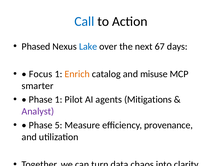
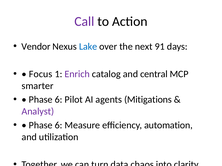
Call colour: blue -> purple
Phased: Phased -> Vendor
67: 67 -> 91
Enrich colour: orange -> purple
misuse: misuse -> central
1 at (59, 100): 1 -> 6
5 at (59, 126): 5 -> 6
provenance: provenance -> automation
